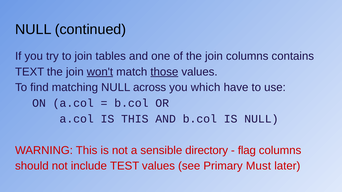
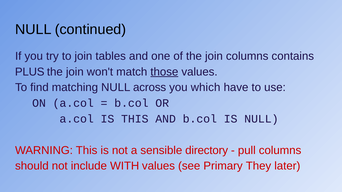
TEXT: TEXT -> PLUS
won't underline: present -> none
flag: flag -> pull
TEST: TEST -> WITH
Must: Must -> They
